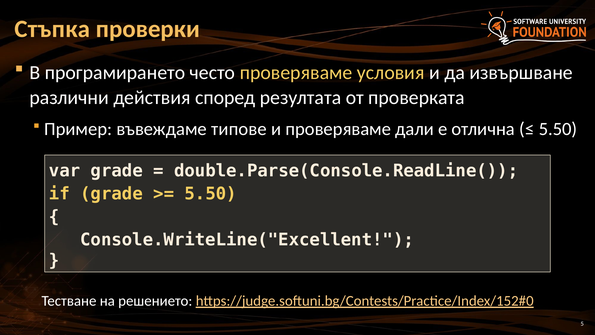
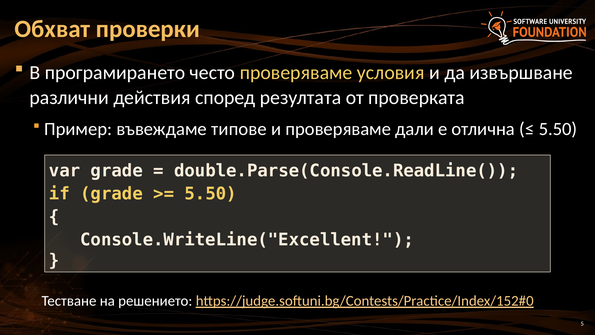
Стъпка: Стъпка -> Обхват
